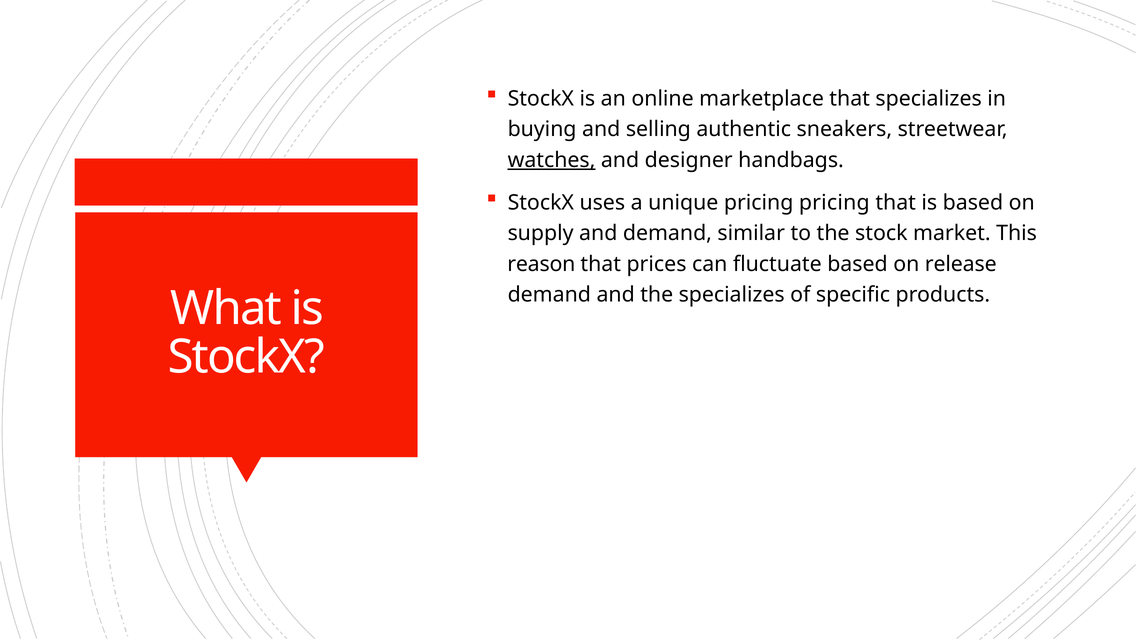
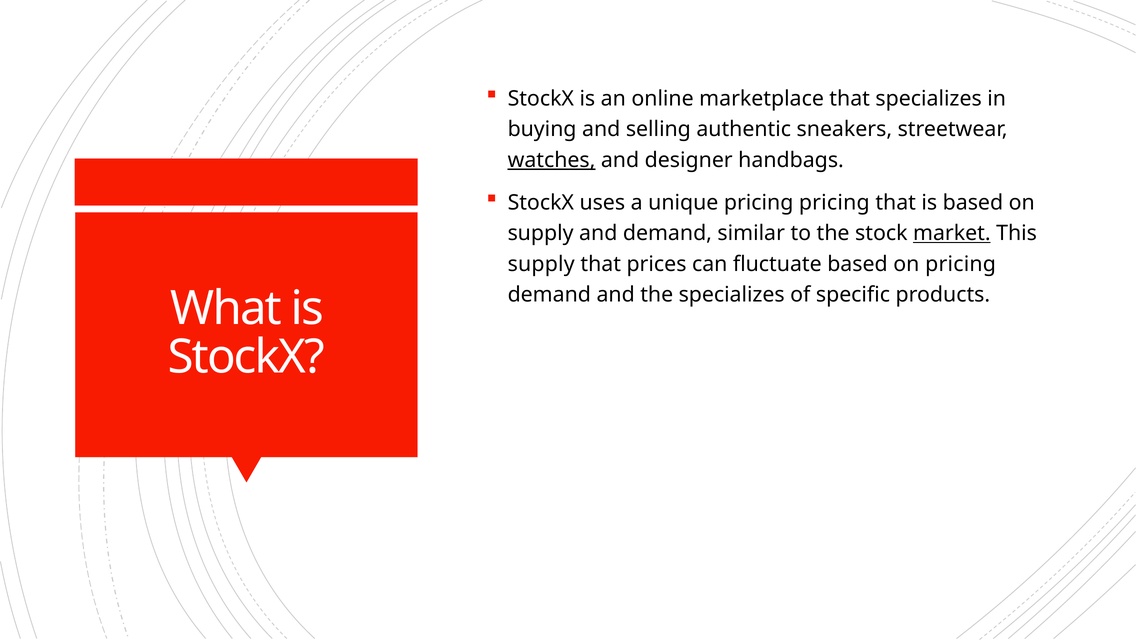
market underline: none -> present
reason at (541, 264): reason -> supply
on release: release -> pricing
